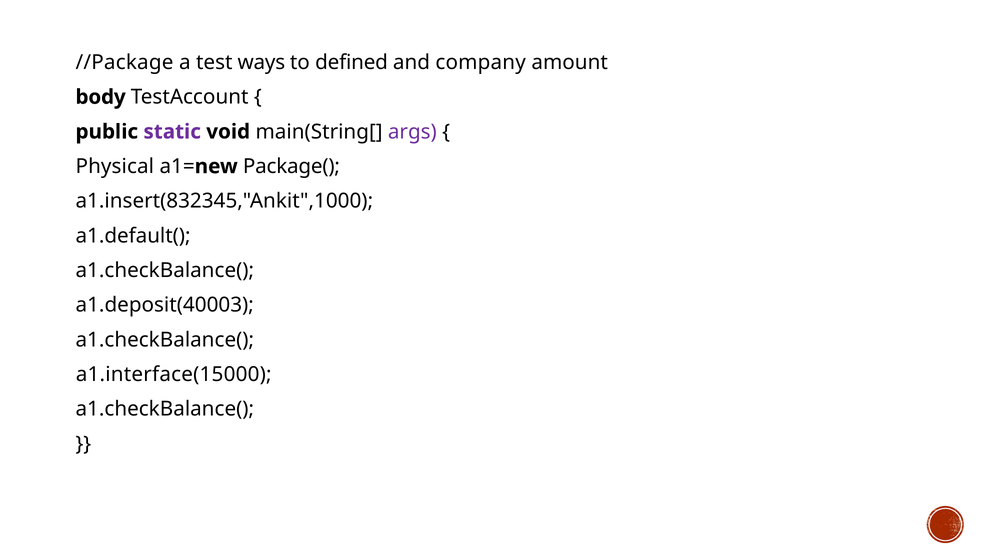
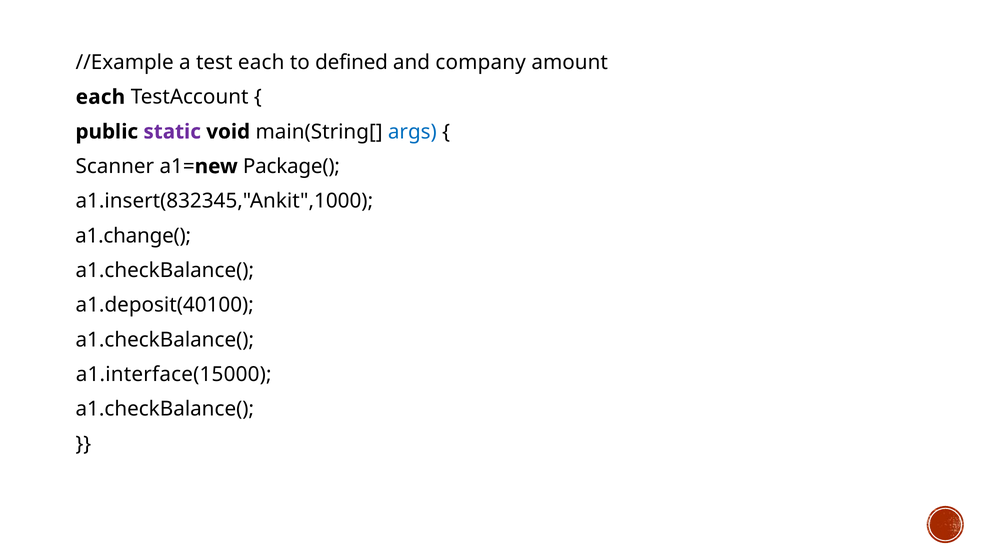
//Package: //Package -> //Example
test ways: ways -> each
body at (101, 97): body -> each
args colour: purple -> blue
Physical: Physical -> Scanner
a1.default(: a1.default( -> a1.change(
a1.deposit(40003: a1.deposit(40003 -> a1.deposit(40100
